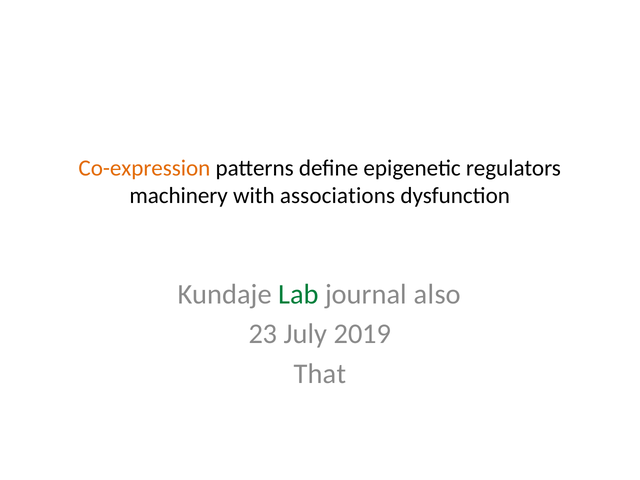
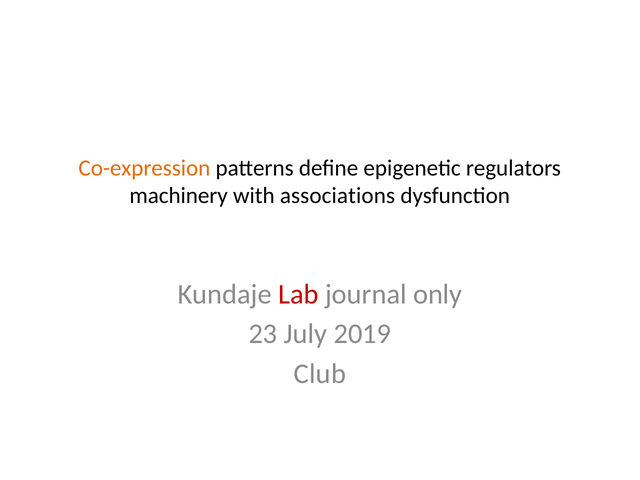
Lab colour: green -> red
also: also -> only
That: That -> Club
